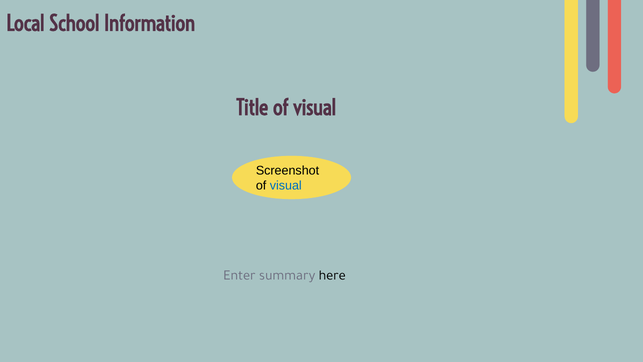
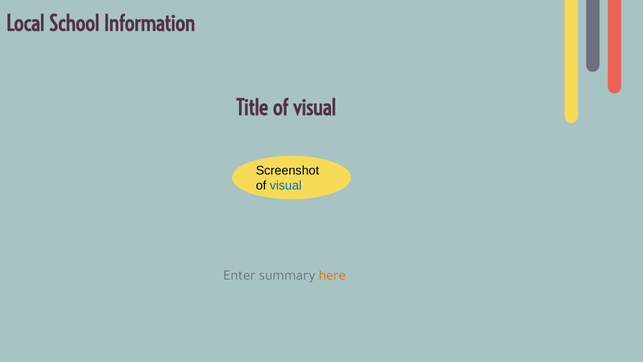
here colour: black -> orange
